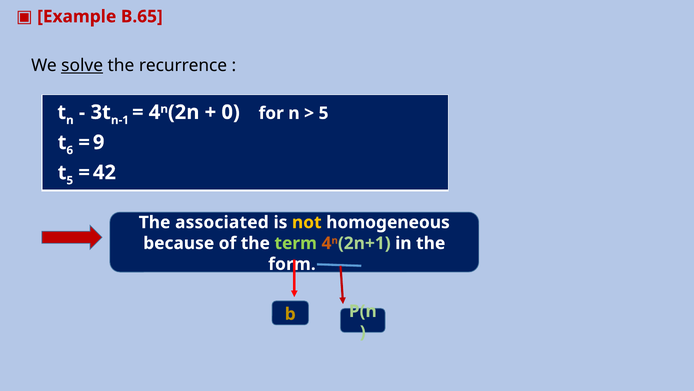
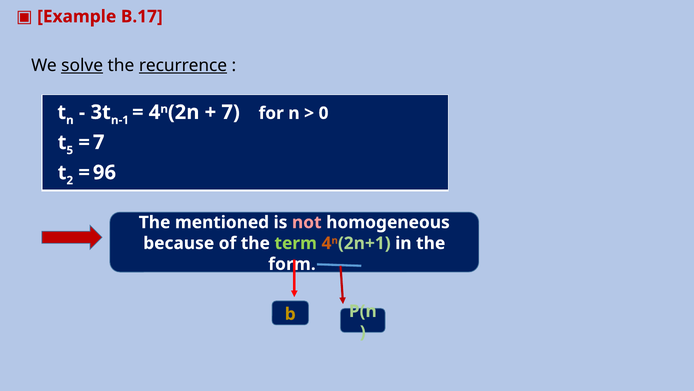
B.65: B.65 -> B.17
recurrence underline: none -> present
0 at (231, 112): 0 -> 7
5 at (324, 113): 5 -> 0
6: 6 -> 5
9 at (99, 142): 9 -> 7
5 at (70, 180): 5 -> 2
42: 42 -> 96
associated: associated -> mentioned
not colour: yellow -> pink
